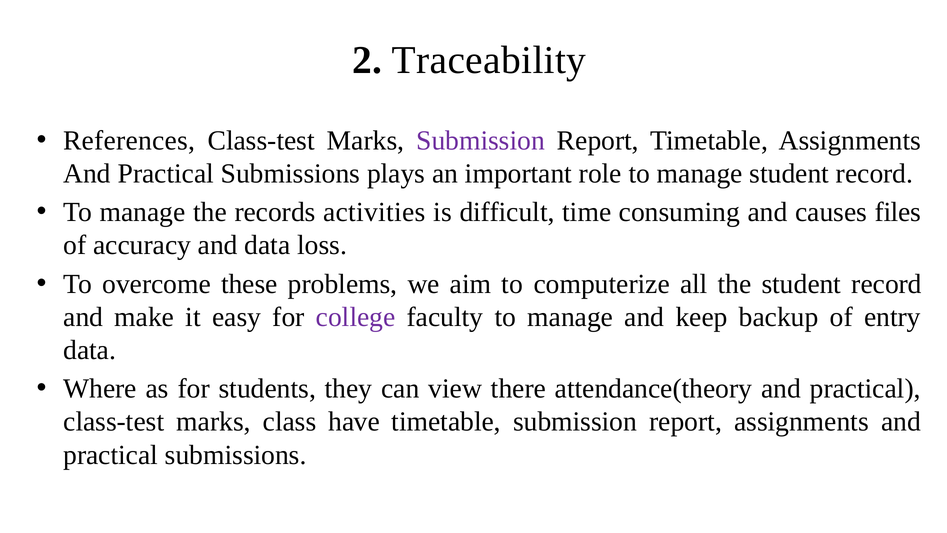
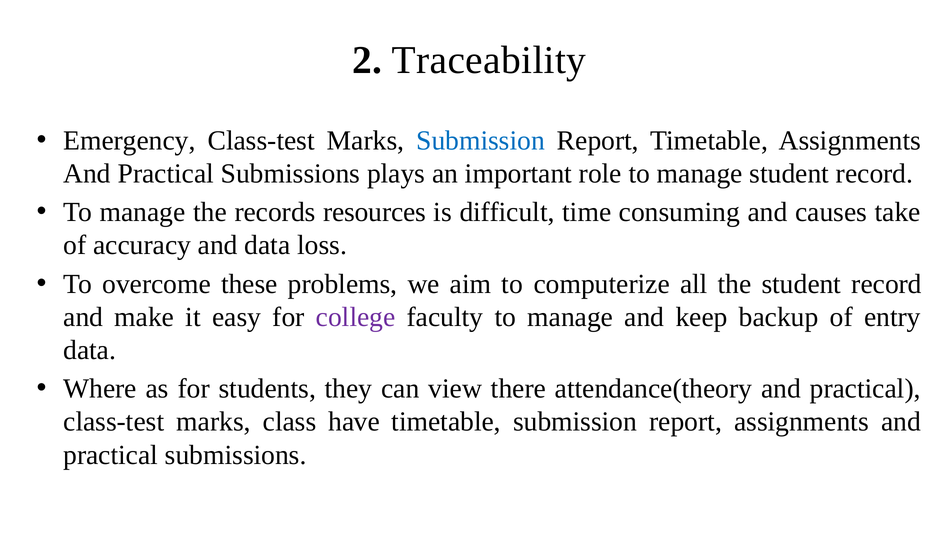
References: References -> Emergency
Submission at (481, 140) colour: purple -> blue
activities: activities -> resources
files: files -> take
